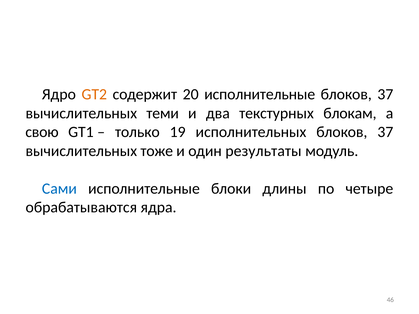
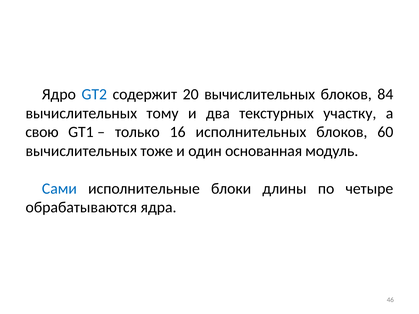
GT2 colour: orange -> blue
20 исполнительные: исполнительные -> вычислительных
37 at (385, 94): 37 -> 84
теми: теми -> тому
блокам: блокам -> участку
19: 19 -> 16
исполнительных блоков 37: 37 -> 60
результаты: результаты -> основанная
